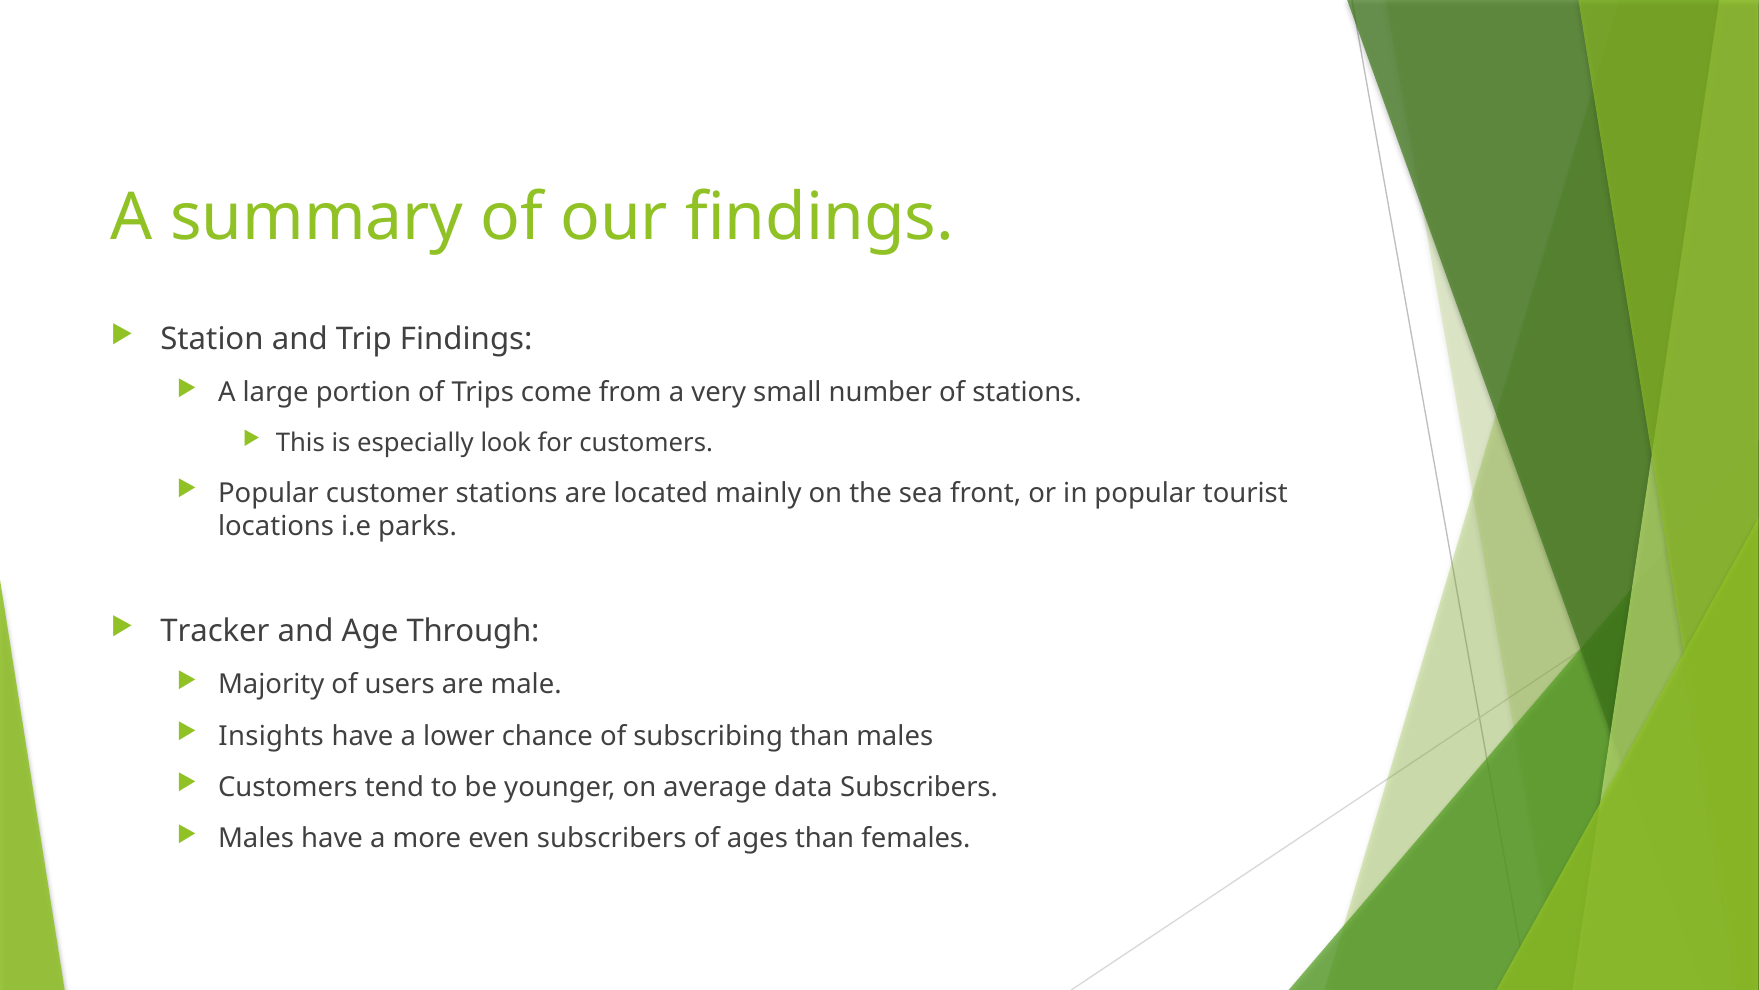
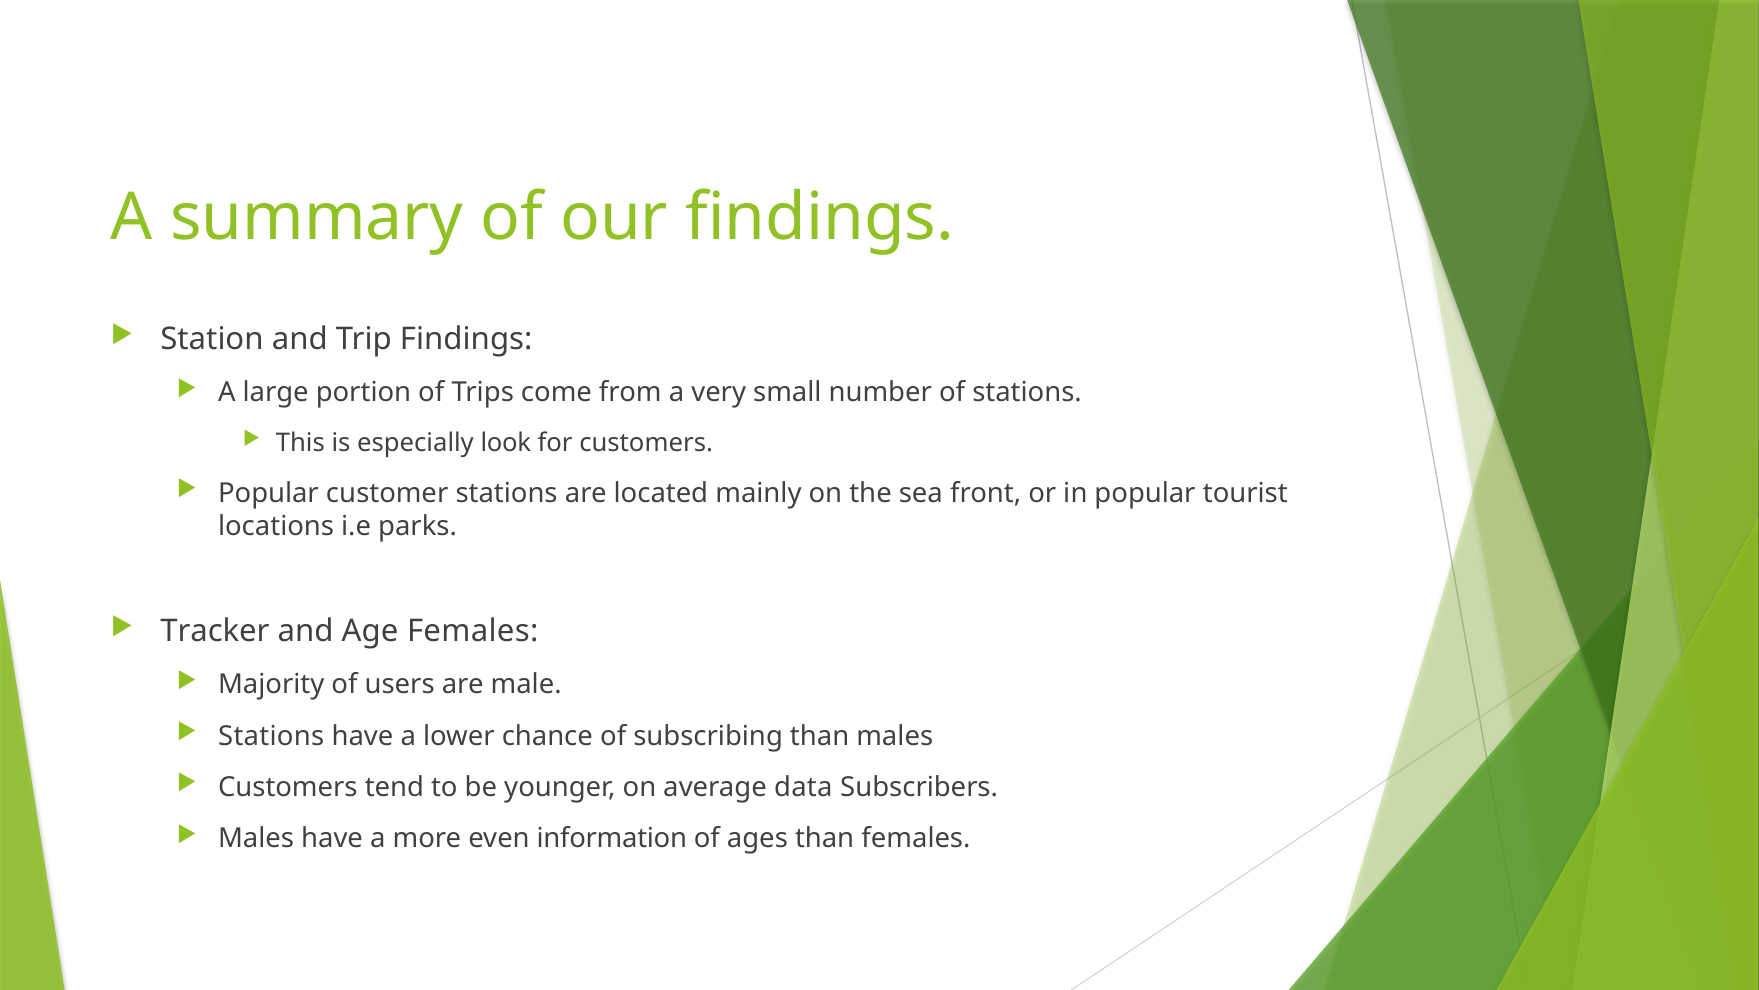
Age Through: Through -> Females
Insights at (271, 736): Insights -> Stations
even subscribers: subscribers -> information
